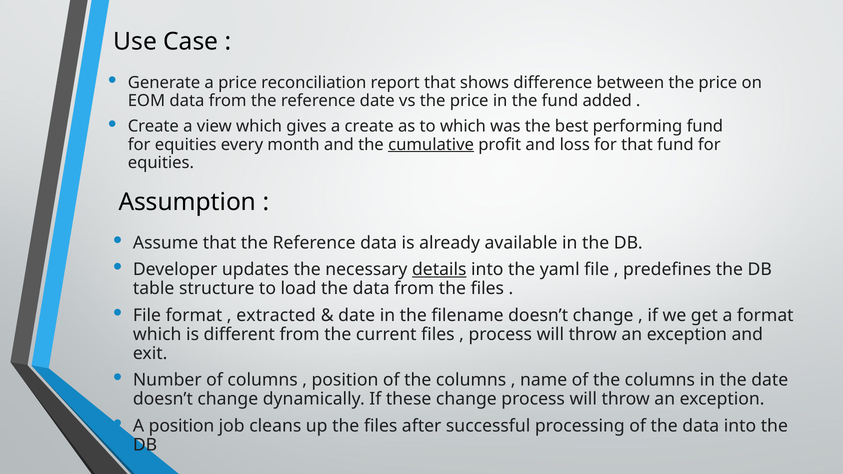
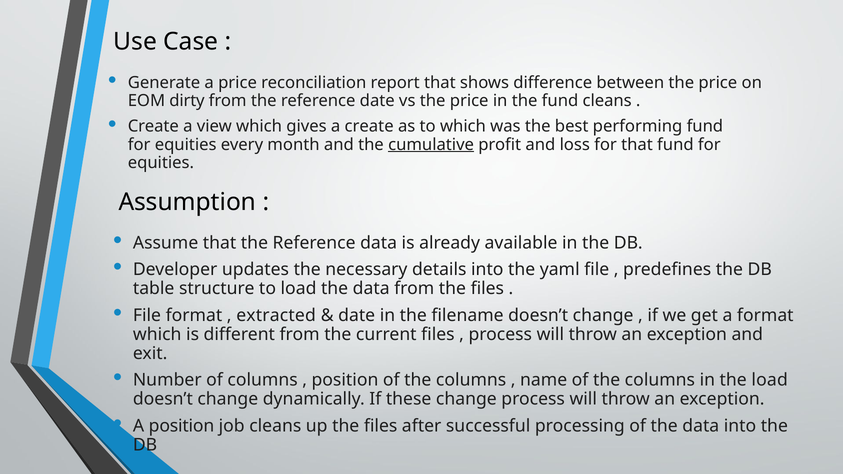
EOM data: data -> dirty
fund added: added -> cleans
details underline: present -> none
the date: date -> load
